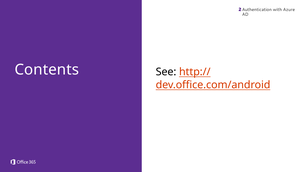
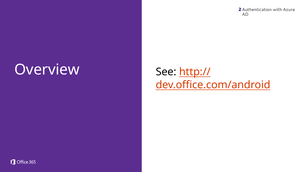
Contents: Contents -> Overview
